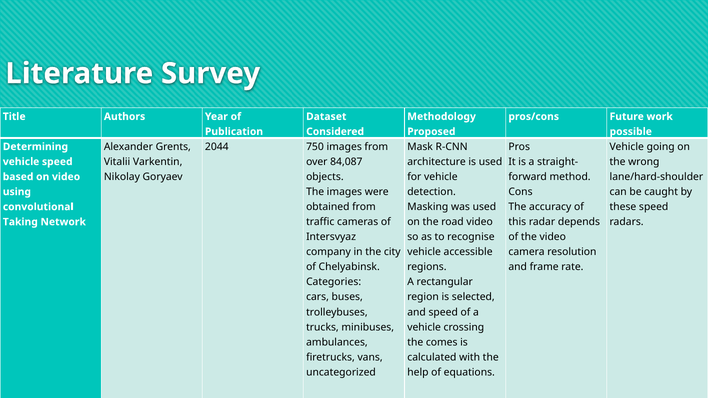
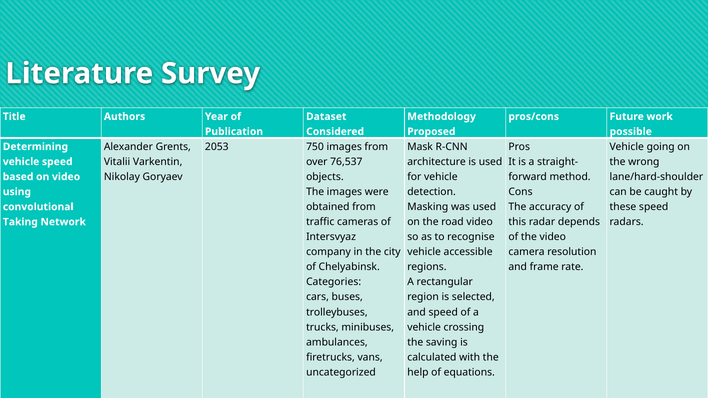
2044: 2044 -> 2053
84,087: 84,087 -> 76,537
comes: comes -> saving
